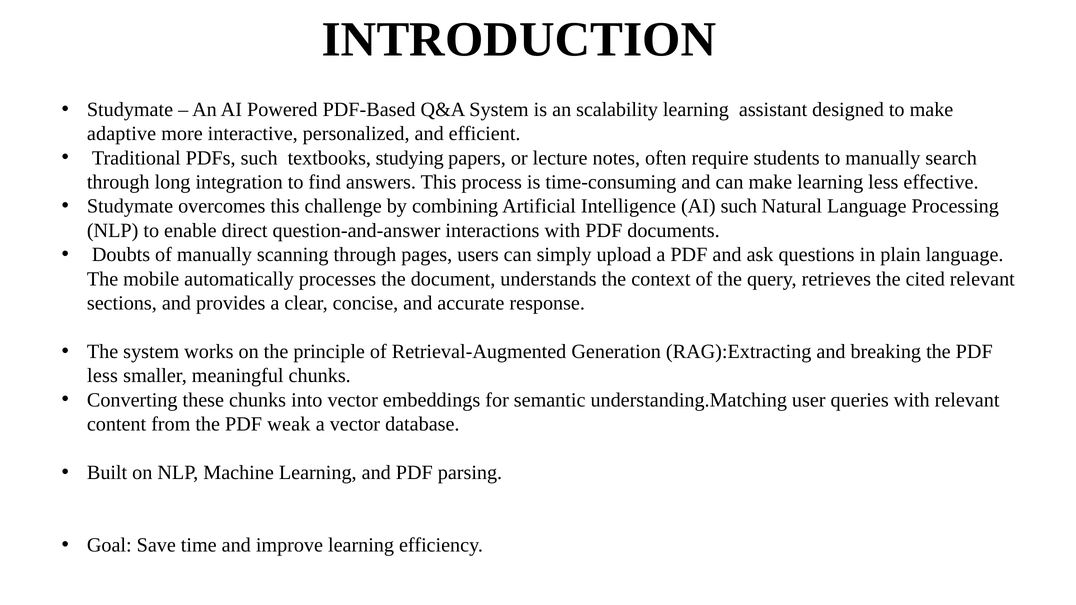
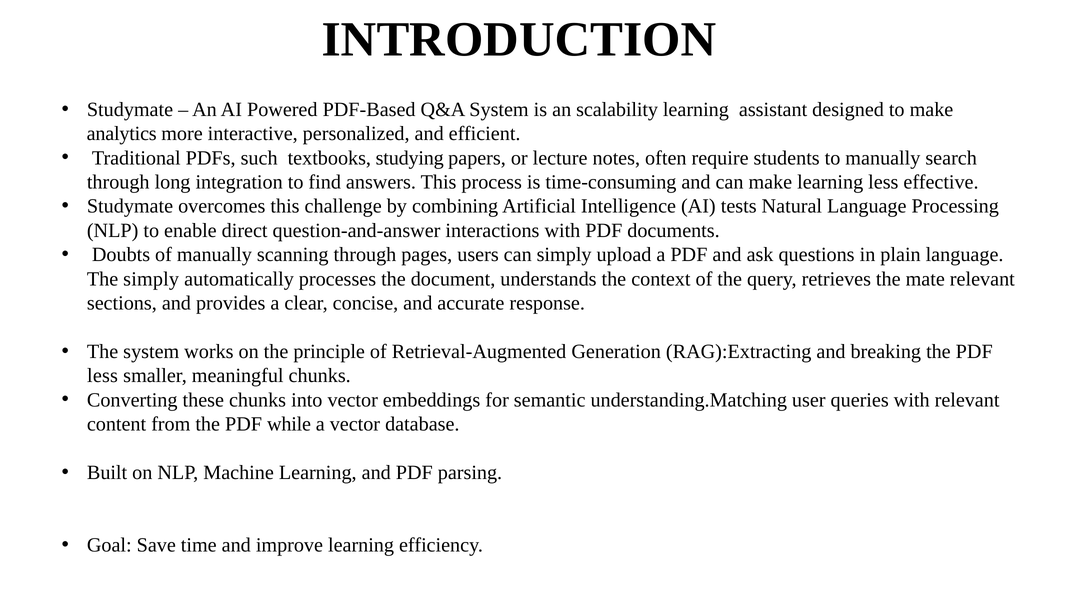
adaptive: adaptive -> analytics
AI such: such -> tests
The mobile: mobile -> simply
cited: cited -> mate
weak: weak -> while
